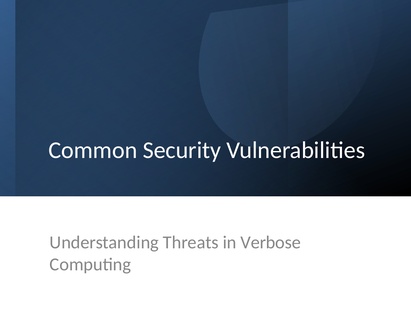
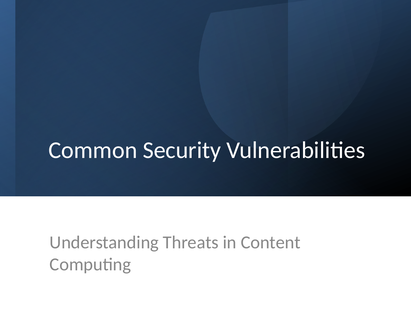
Verbose: Verbose -> Content
